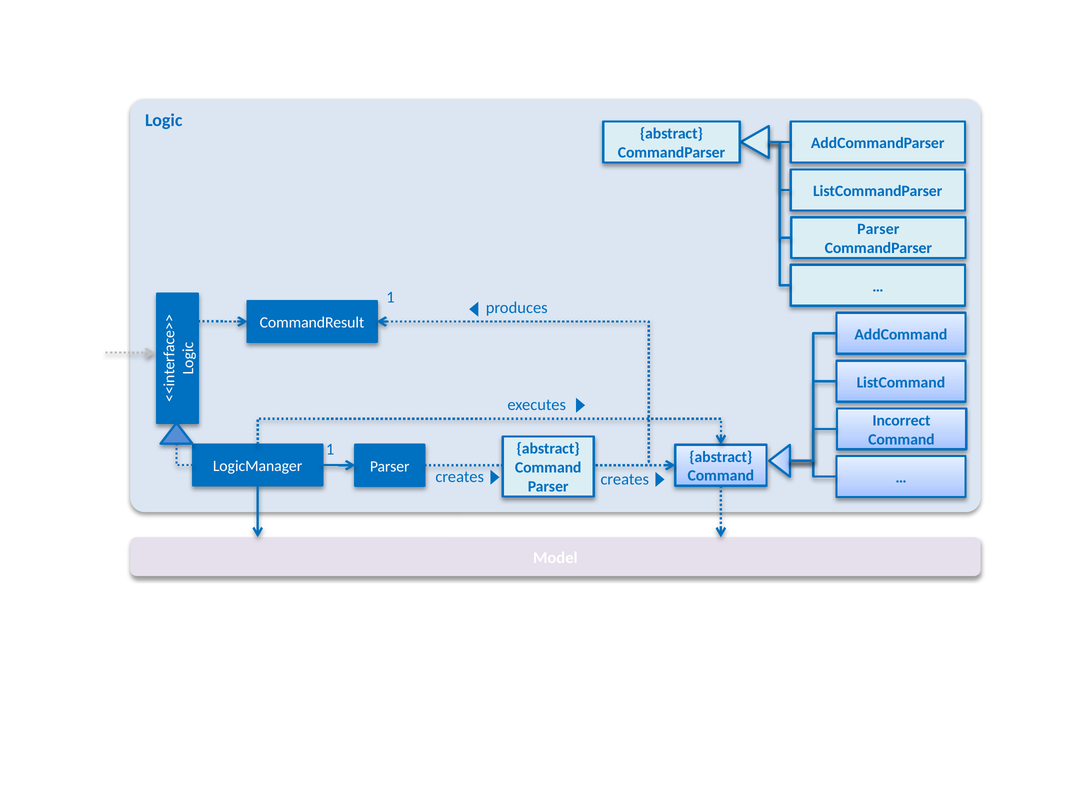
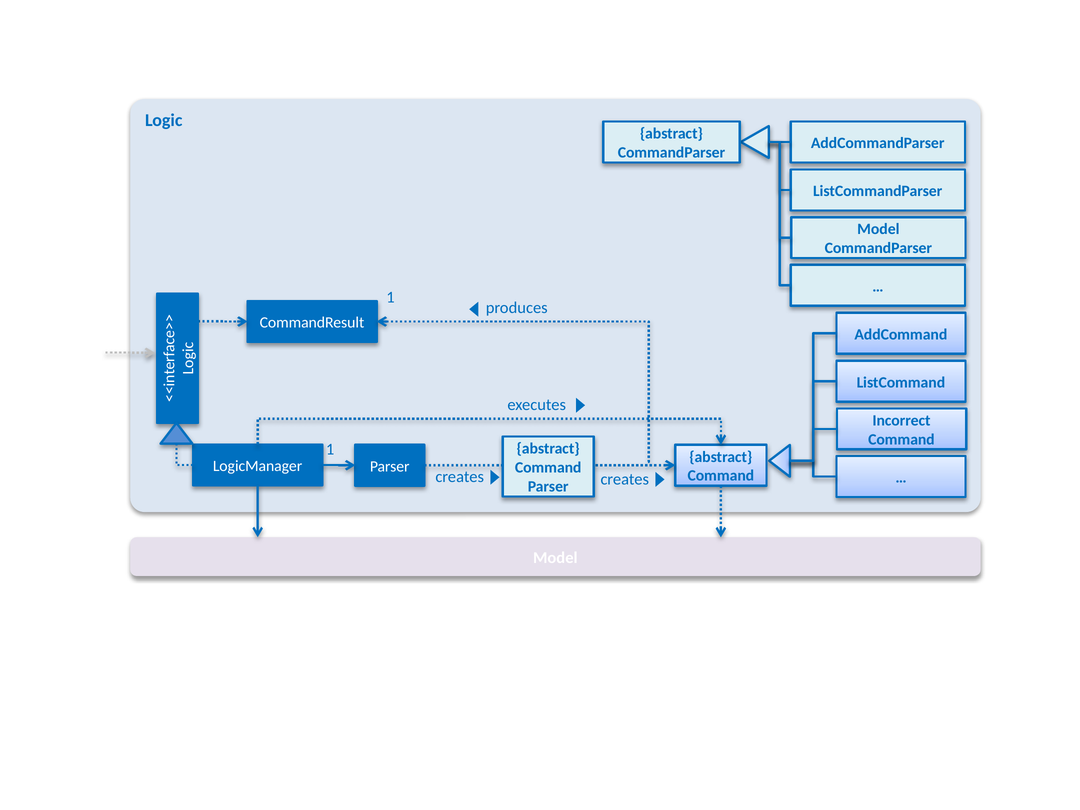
Parser at (878, 229): Parser -> Model
